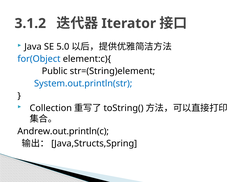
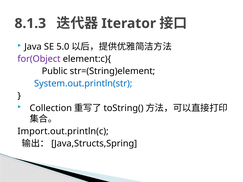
3.1.2: 3.1.2 -> 8.1.3
for(Object colour: blue -> purple
Andrew.out.println(c: Andrew.out.println(c -> Import.out.println(c
